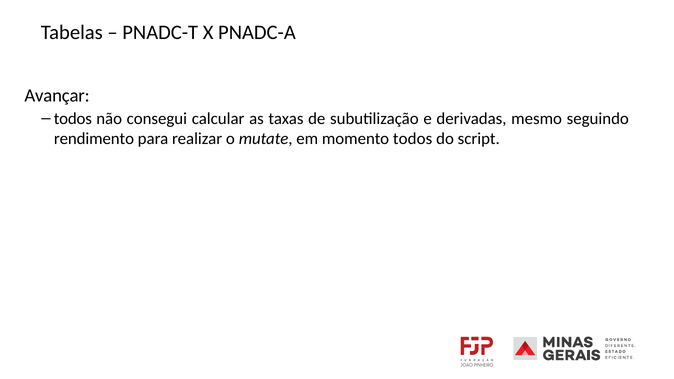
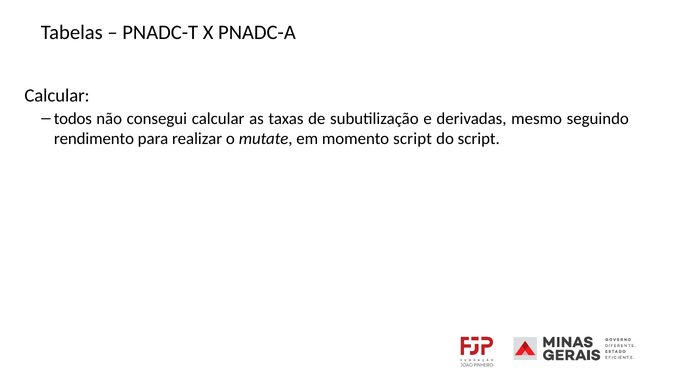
Avançar at (57, 96): Avançar -> Calcular
momento todos: todos -> script
